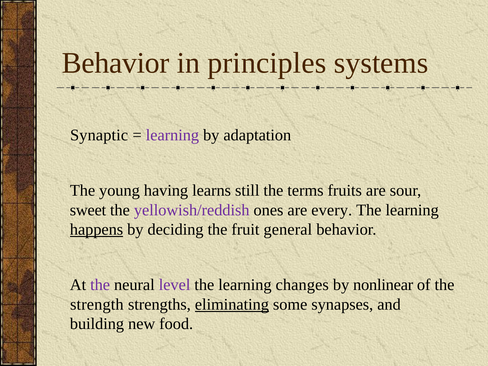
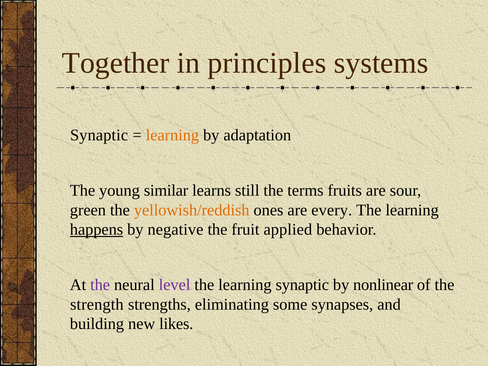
Behavior at (116, 63): Behavior -> Together
learning at (172, 135) colour: purple -> orange
having: having -> similar
sweet: sweet -> green
yellowish/reddish colour: purple -> orange
deciding: deciding -> negative
general: general -> applied
learning changes: changes -> synaptic
eliminating underline: present -> none
food: food -> likes
